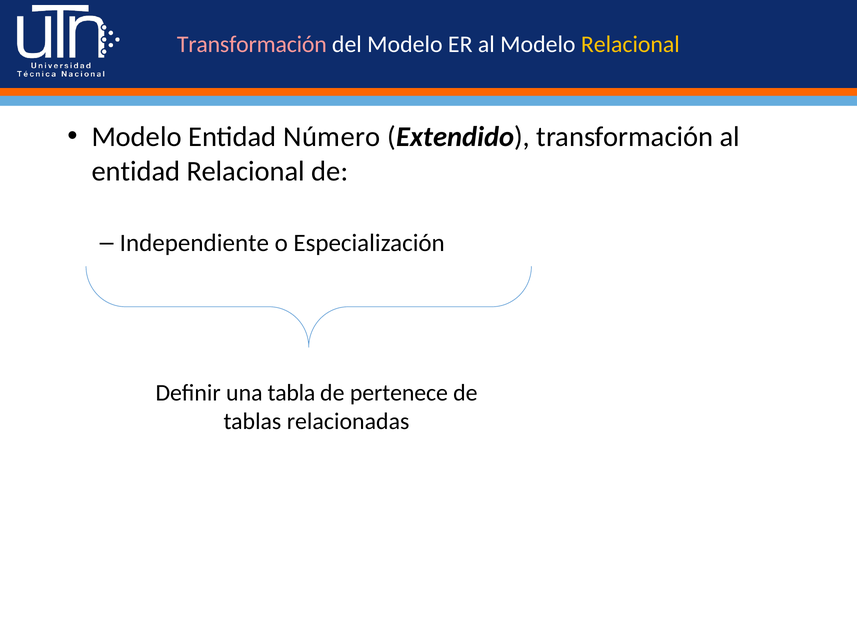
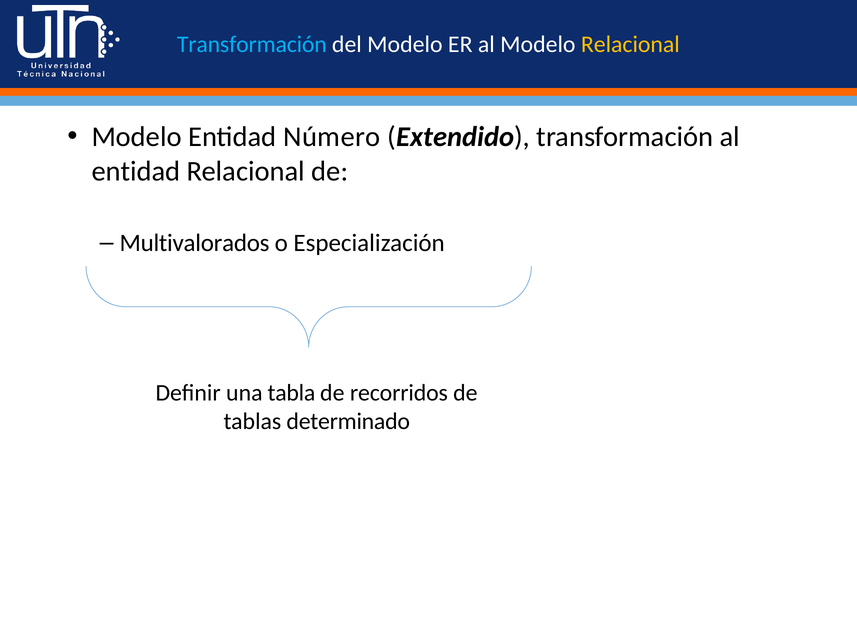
Transformación at (252, 44) colour: pink -> light blue
Independiente: Independiente -> Multivalorados
pertenece: pertenece -> recorridos
relacionadas: relacionadas -> determinado
